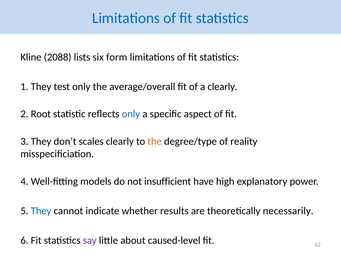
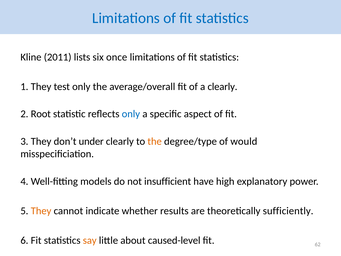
2088: 2088 -> 2011
form: form -> once
scales: scales -> under
reality: reality -> would
They at (41, 211) colour: blue -> orange
necessarily: necessarily -> sufficiently
say colour: purple -> orange
